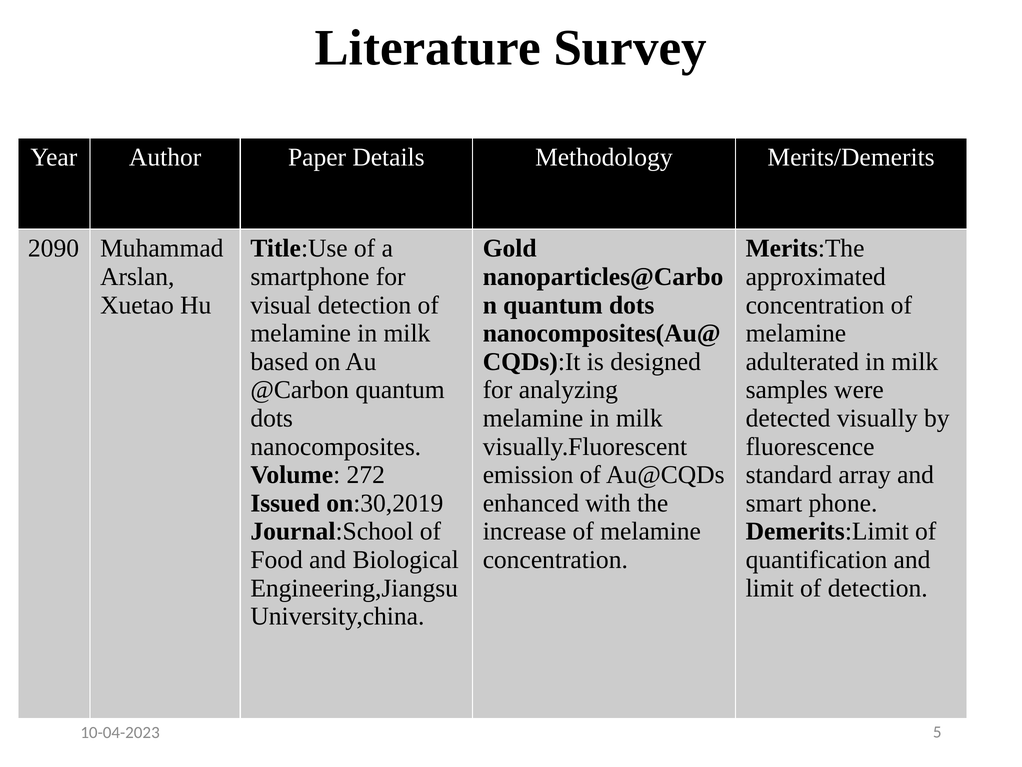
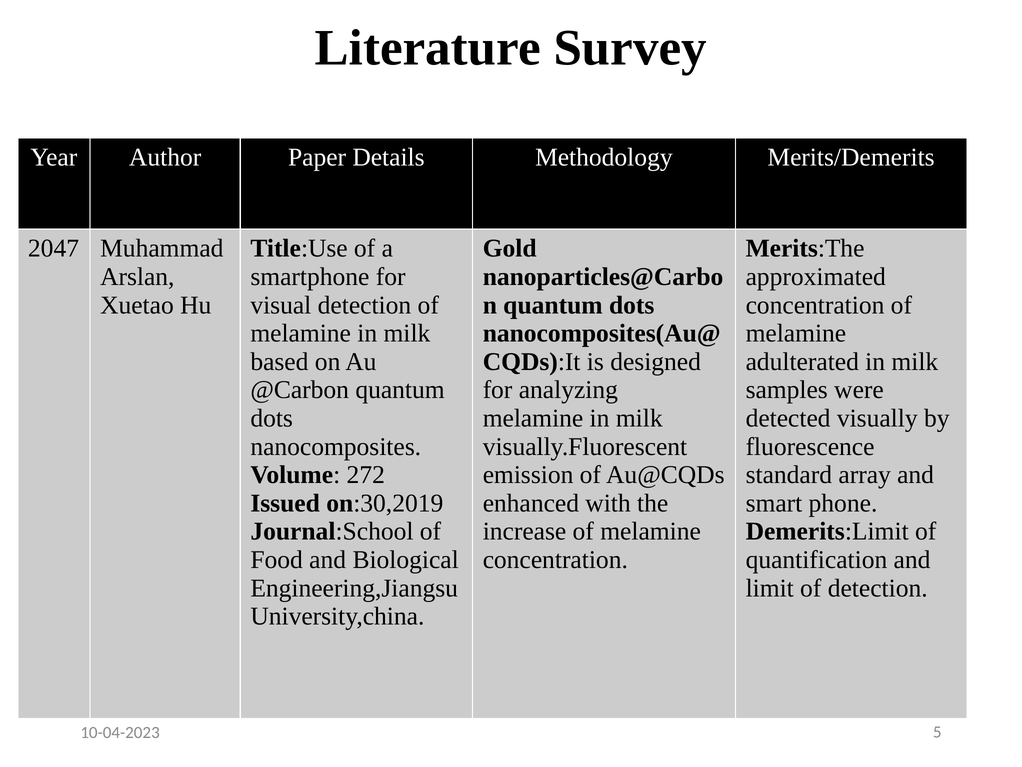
2090: 2090 -> 2047
